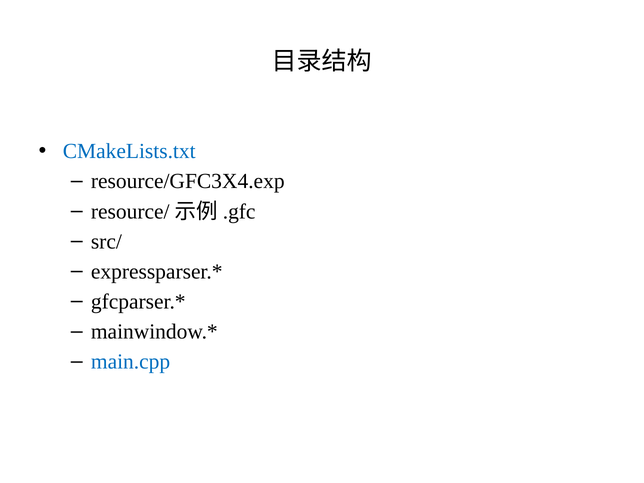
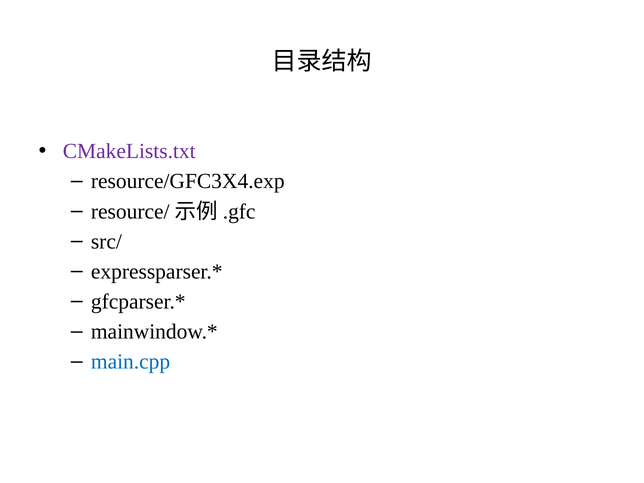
CMakeLists.txt colour: blue -> purple
